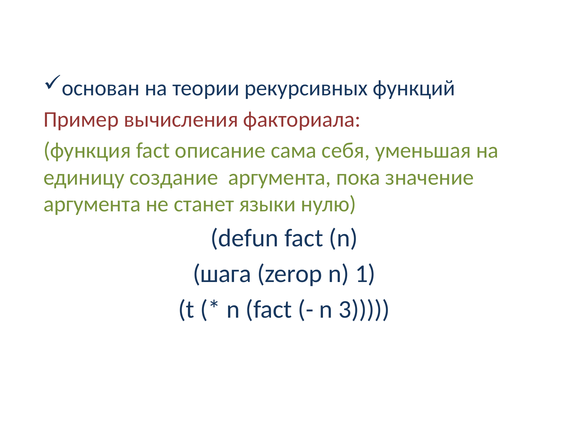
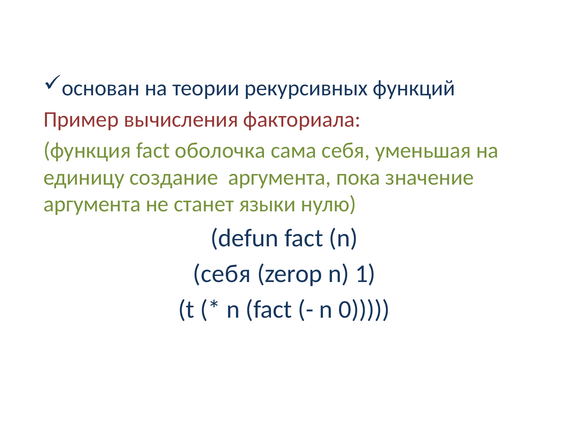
описание: описание -> оболочка
шага at (222, 274): шага -> себя
3: 3 -> 0
